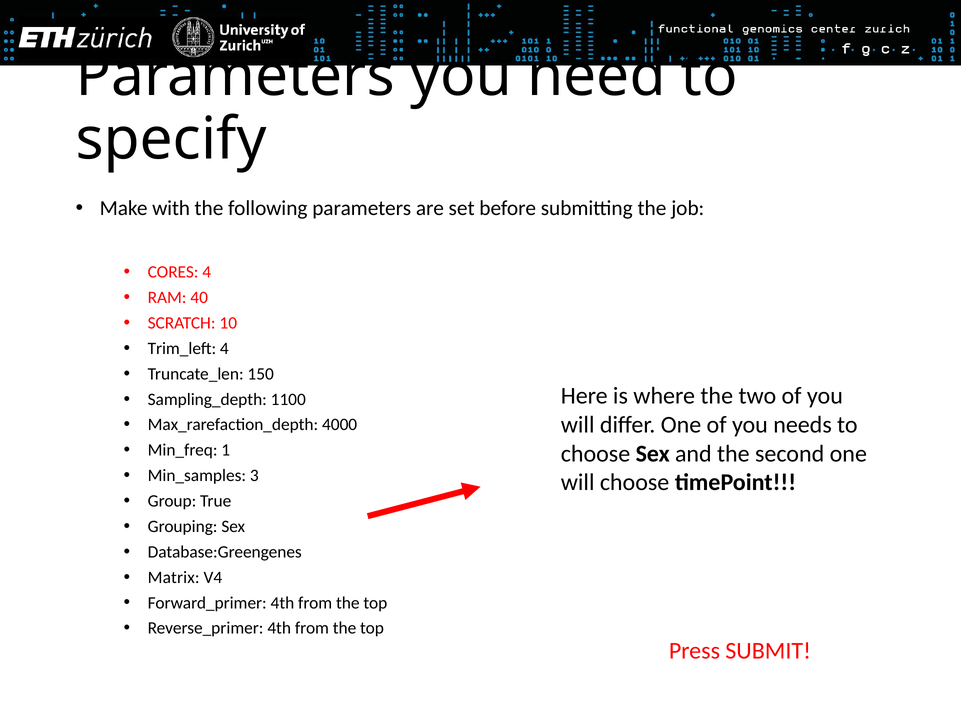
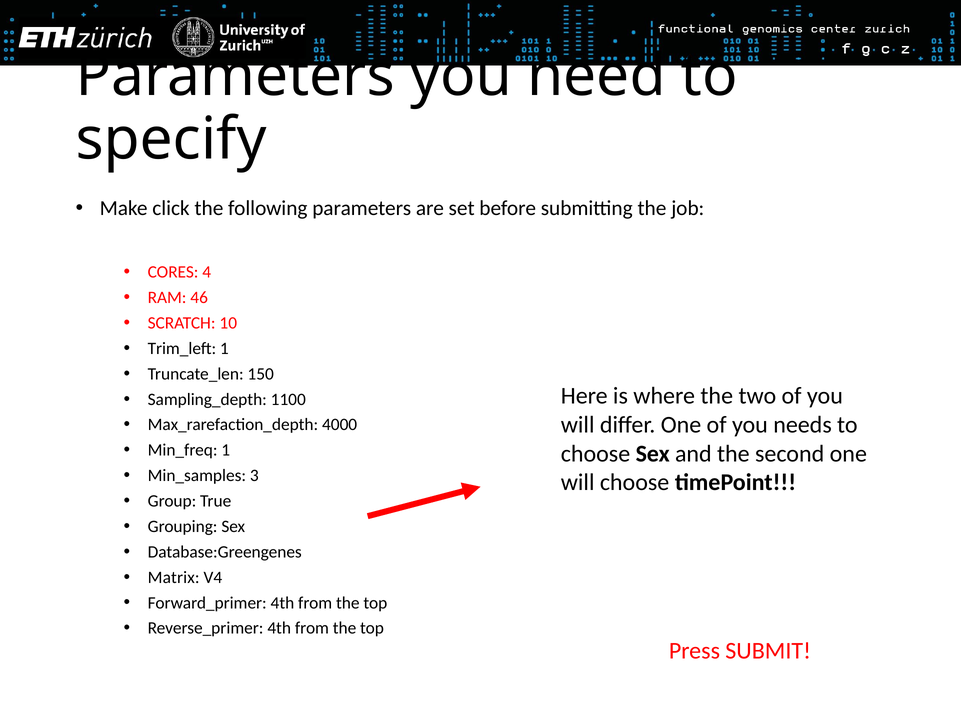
with: with -> click
40: 40 -> 46
Trim_left 4: 4 -> 1
